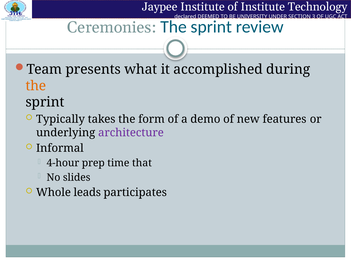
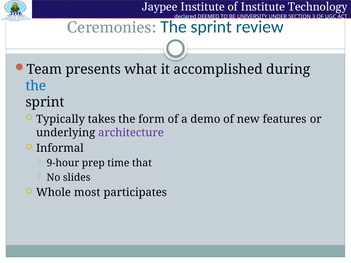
the at (36, 86) colour: orange -> blue
4-hour: 4-hour -> 9-hour
leads: leads -> most
